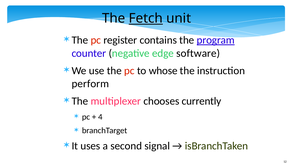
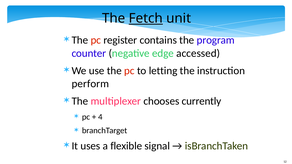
program underline: present -> none
software: software -> accessed
whose: whose -> letting
second: second -> flexible
